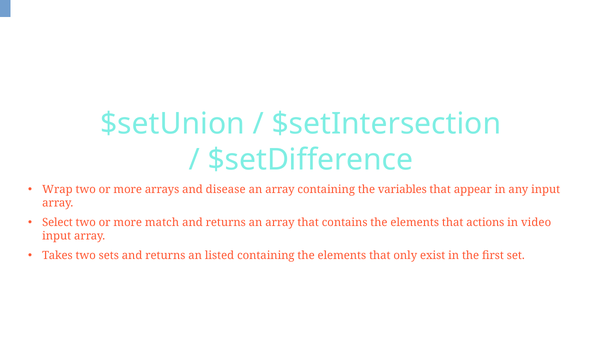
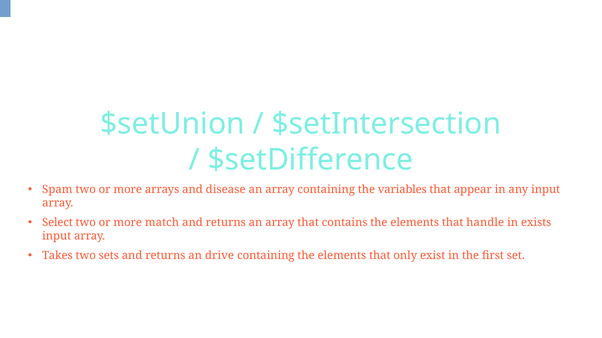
Wrap: Wrap -> Spam
actions: actions -> handle
video: video -> exists
listed: listed -> drive
